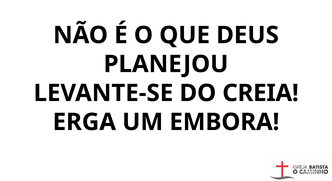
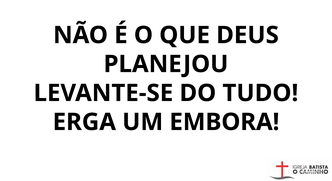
CREIA: CREIA -> TUDO
